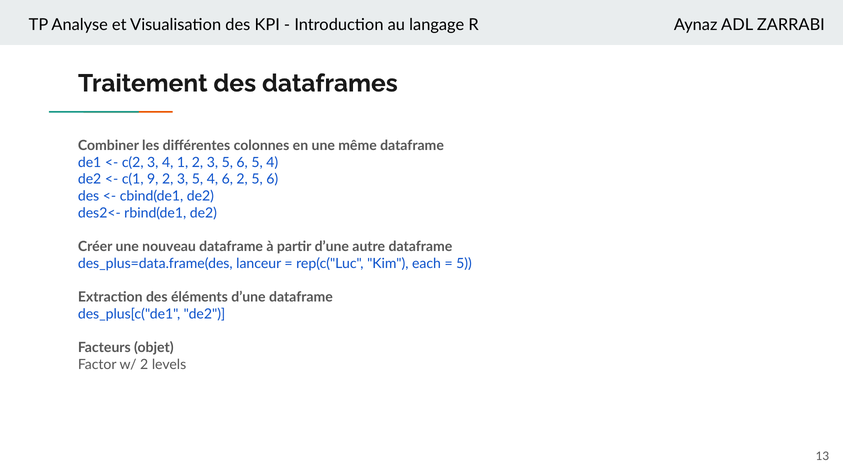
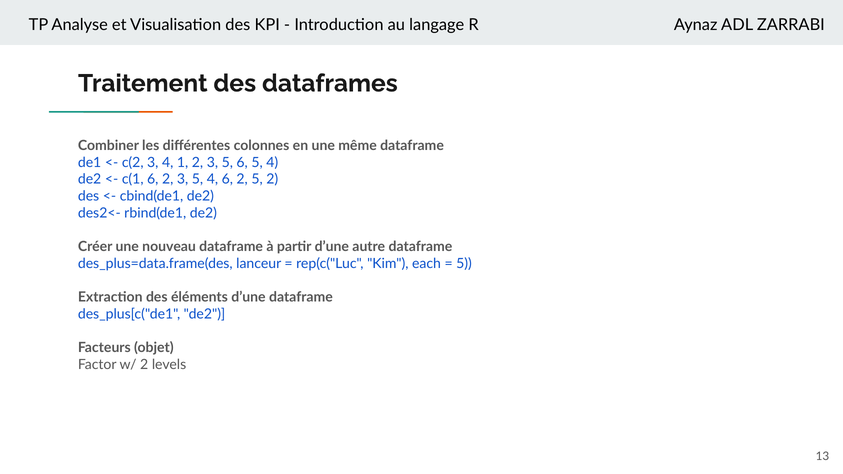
c(1 9: 9 -> 6
2 5 6: 6 -> 2
